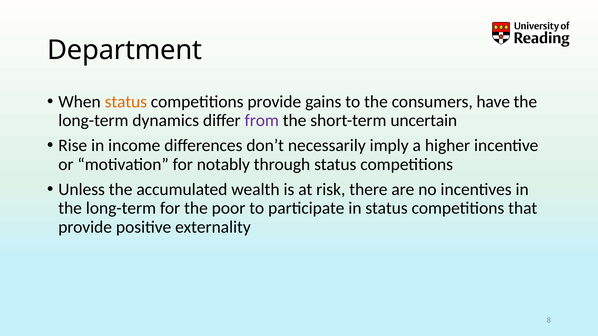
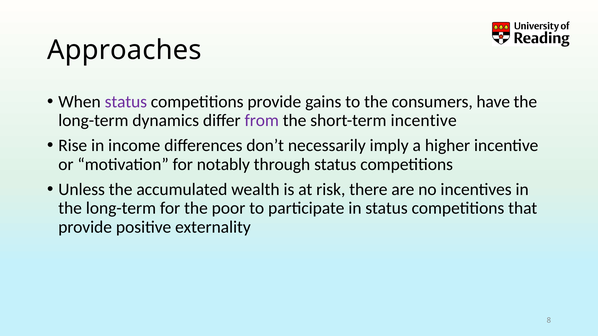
Department: Department -> Approaches
status at (126, 102) colour: orange -> purple
short-term uncertain: uncertain -> incentive
